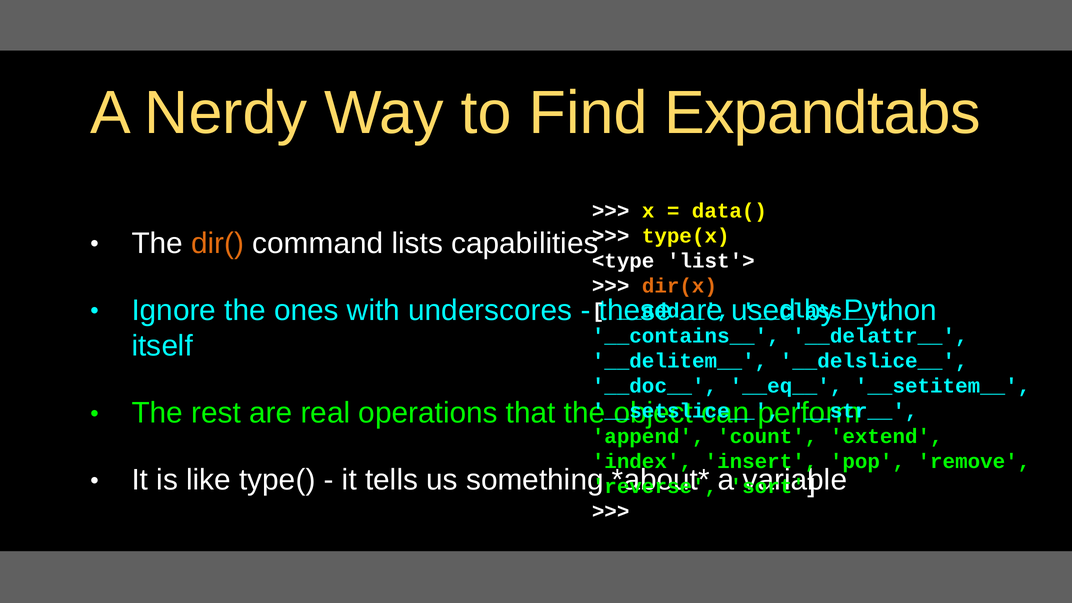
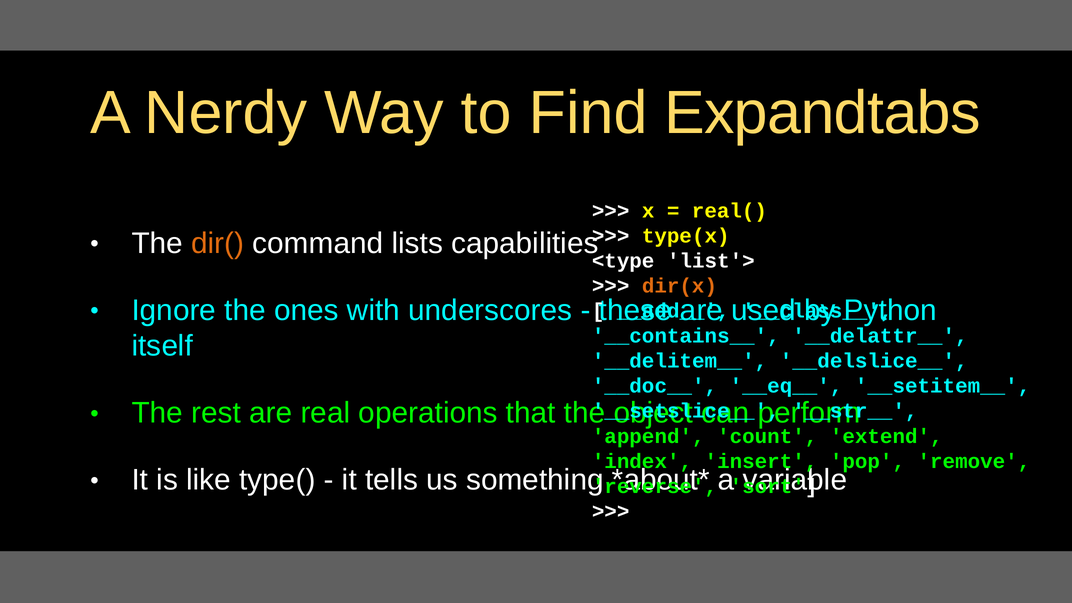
data(: data( -> real(
